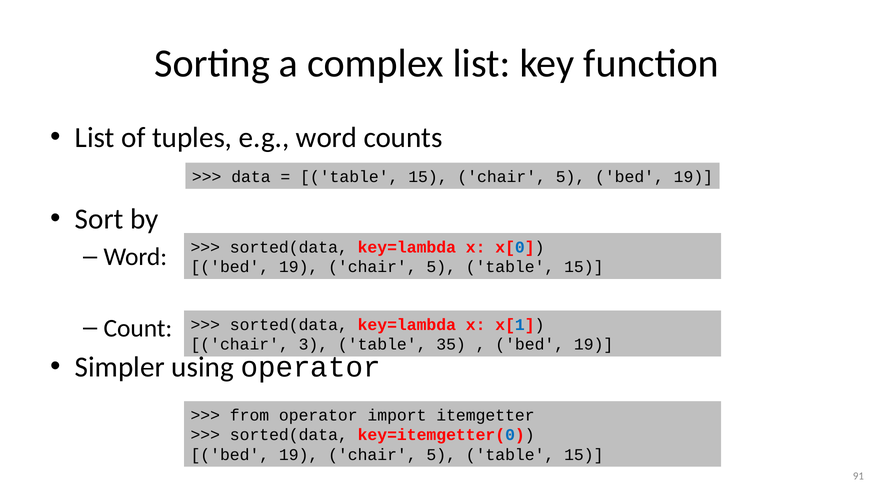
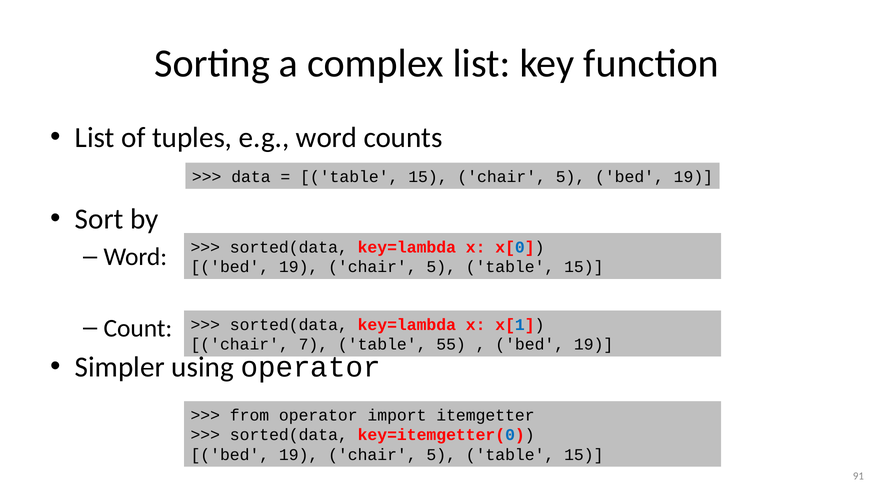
3: 3 -> 7
35: 35 -> 55
